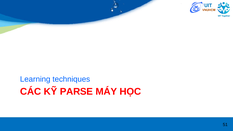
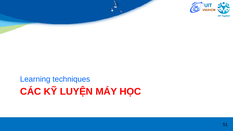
PARSE: PARSE -> LUYỆN
